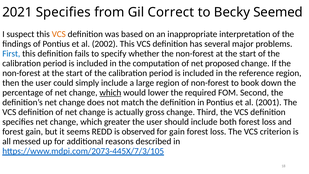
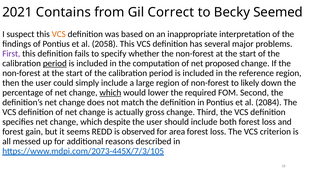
2021 Specifies: Specifies -> Contains
2002: 2002 -> 2058
First colour: blue -> purple
period at (55, 63) underline: none -> present
book: book -> likely
2001: 2001 -> 2084
greater: greater -> despite
for gain: gain -> area
